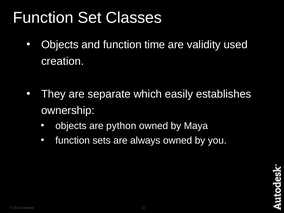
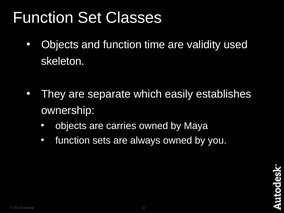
creation: creation -> skeleton
python: python -> carries
